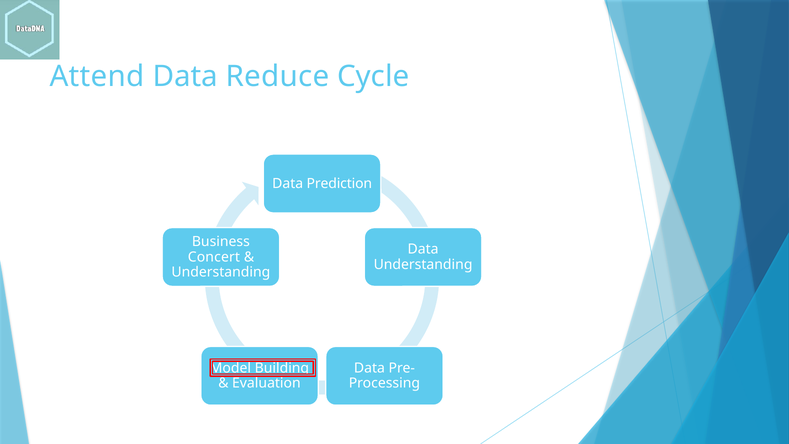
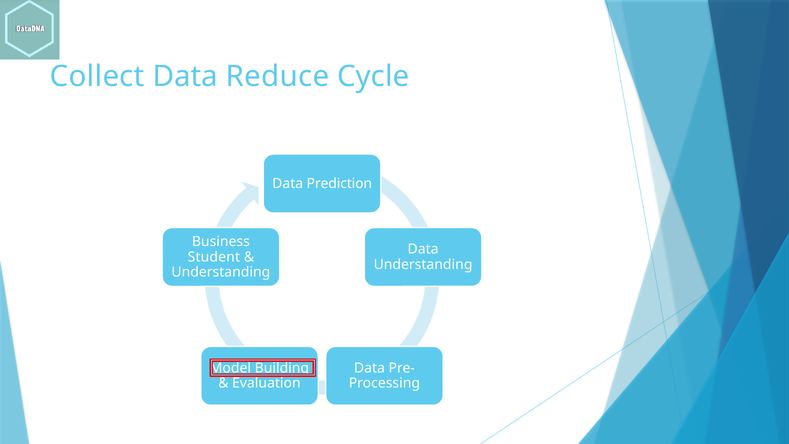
Attend: Attend -> Collect
Concert: Concert -> Student
